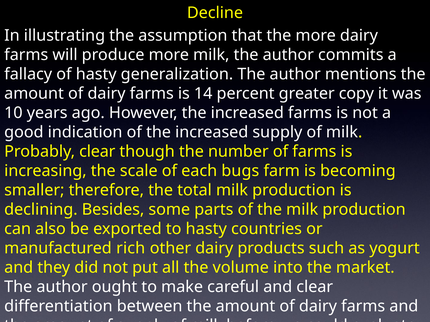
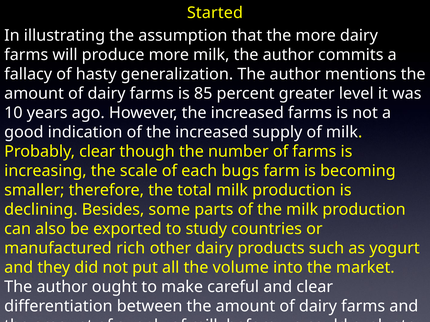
Decline: Decline -> Started
14: 14 -> 85
copy: copy -> level
to hasty: hasty -> study
